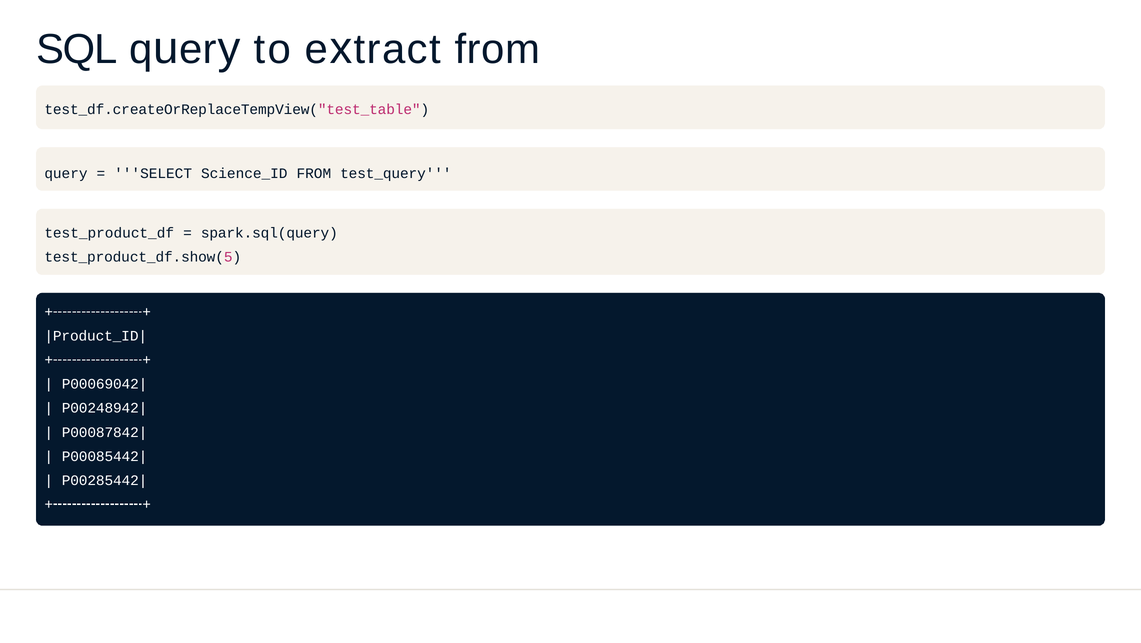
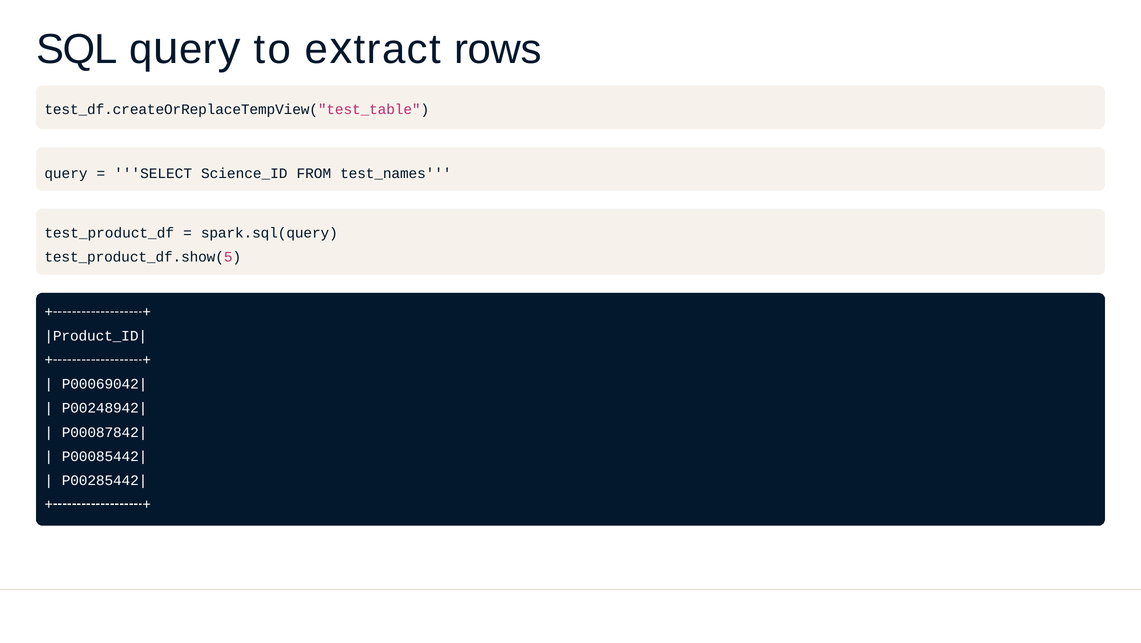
from at (497, 49): from -> rows
test_query: test_query -> test_names
